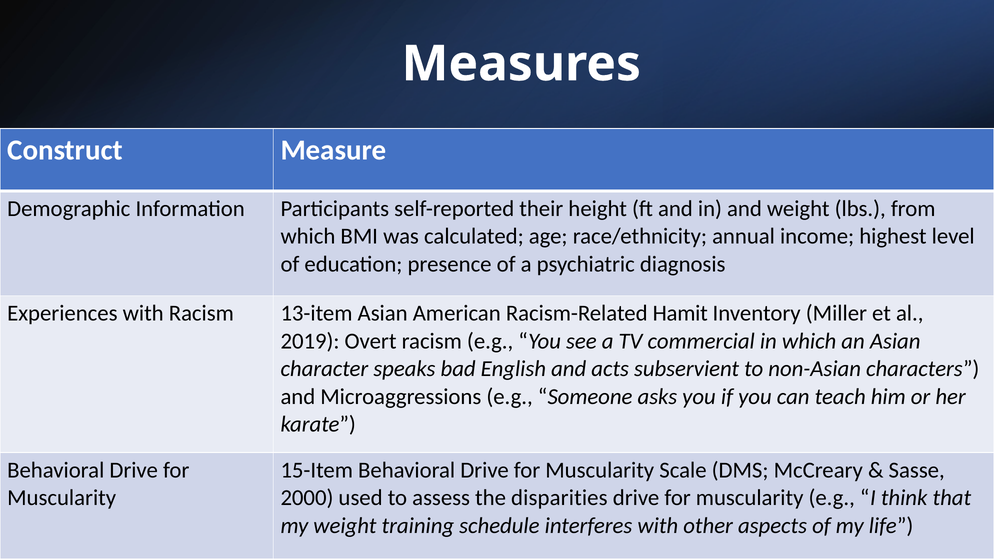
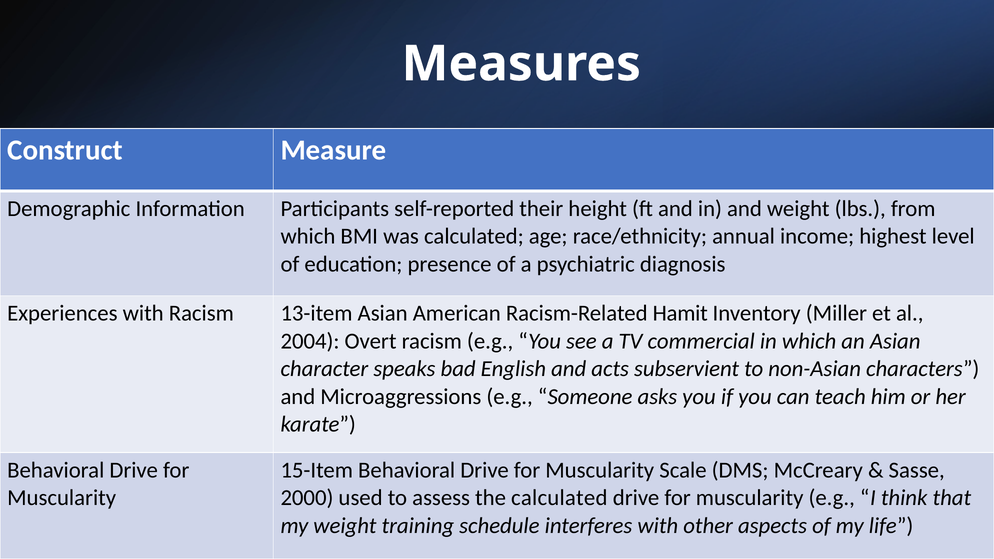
2019: 2019 -> 2004
the disparities: disparities -> calculated
